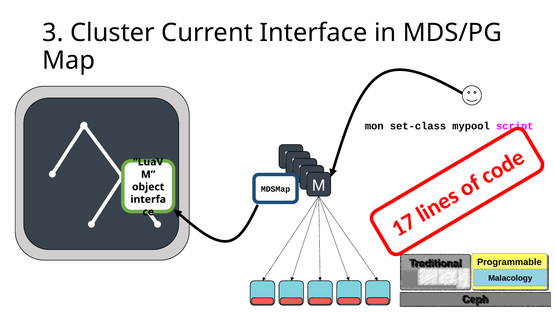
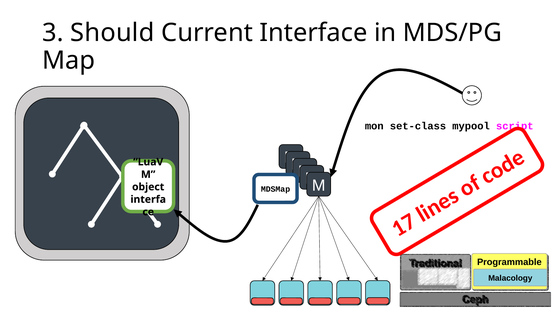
Cluster: Cluster -> Should
